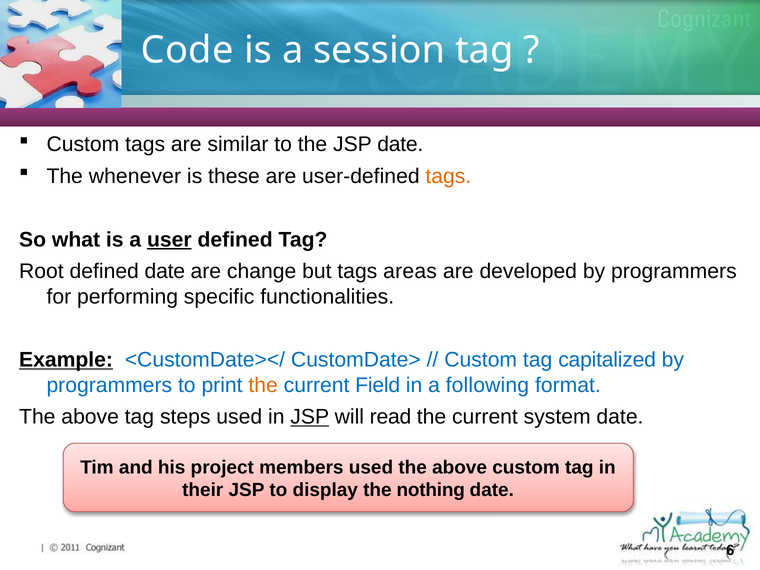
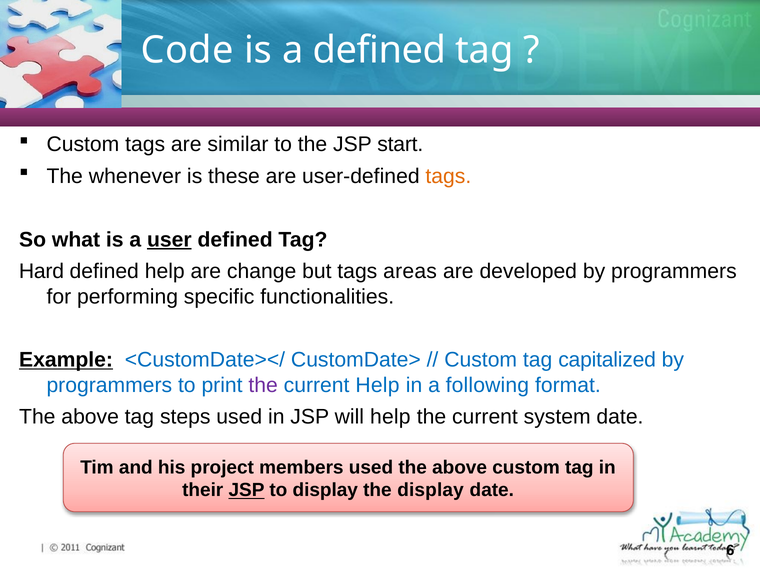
a session: session -> defined
JSP date: date -> start
Root: Root -> Hard
defined date: date -> help
the at (263, 385) colour: orange -> purple
current Field: Field -> Help
JSP at (310, 417) underline: present -> none
will read: read -> help
JSP at (246, 490) underline: none -> present
the nothing: nothing -> display
